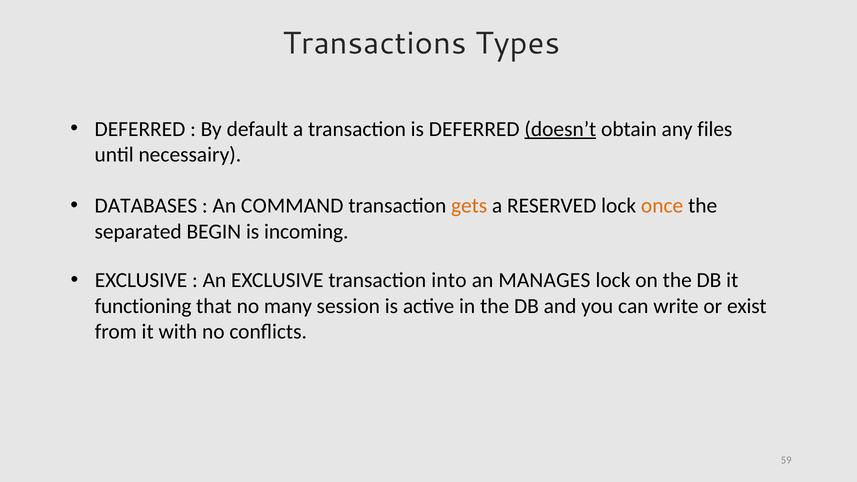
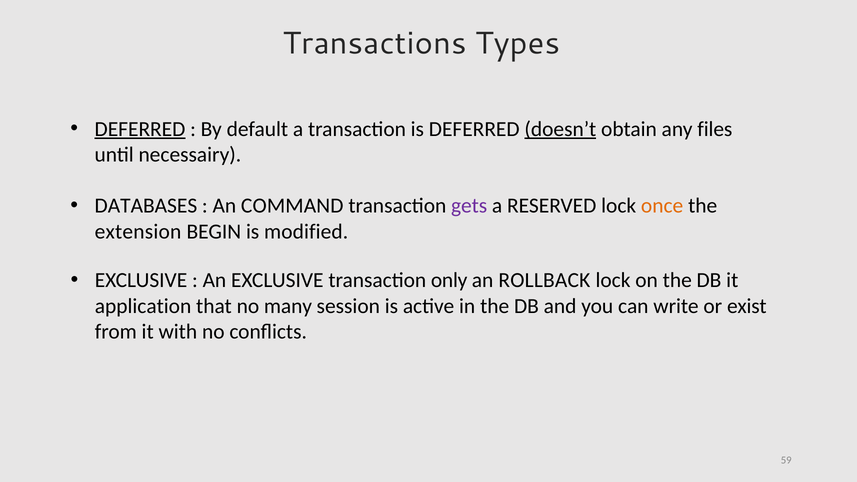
DEFERRED at (140, 129) underline: none -> present
gets colour: orange -> purple
separated: separated -> extension
incoming: incoming -> modified
into: into -> only
MANAGES: MANAGES -> ROLLBACK
functioning: functioning -> application
